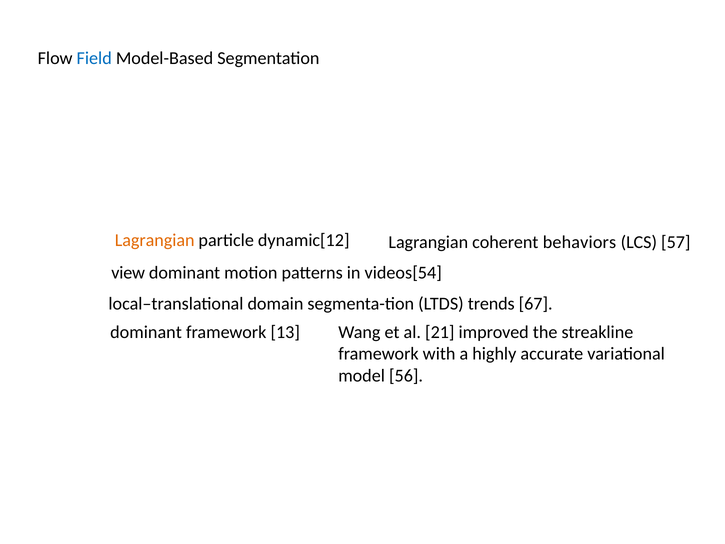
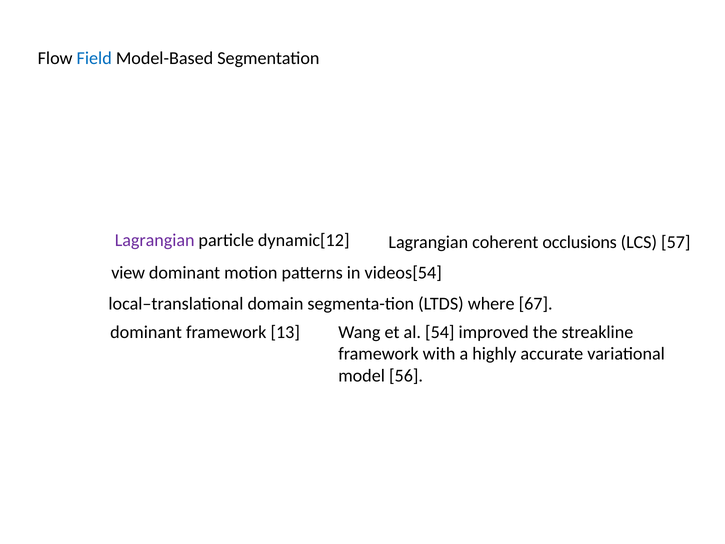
Lagrangian at (155, 240) colour: orange -> purple
behaviors: behaviors -> occlusions
trends: trends -> where
21: 21 -> 54
